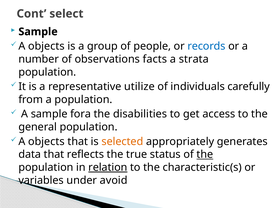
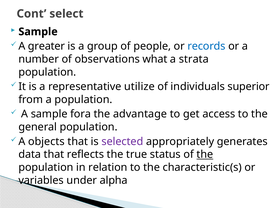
objects at (46, 46): objects -> greater
facts: facts -> what
carefully: carefully -> superior
disabilities: disabilities -> advantage
selected colour: orange -> purple
relation underline: present -> none
avoid: avoid -> alpha
